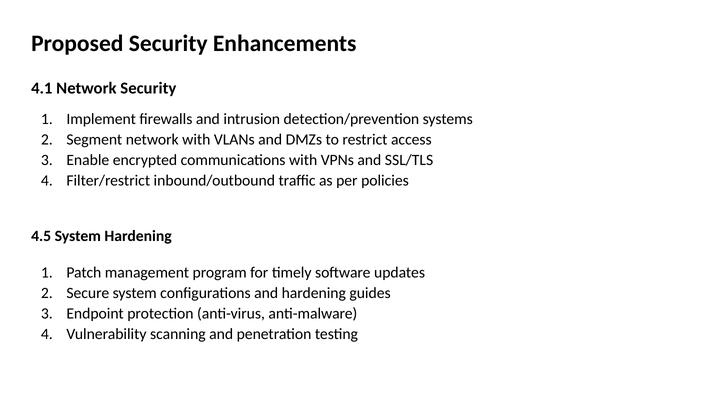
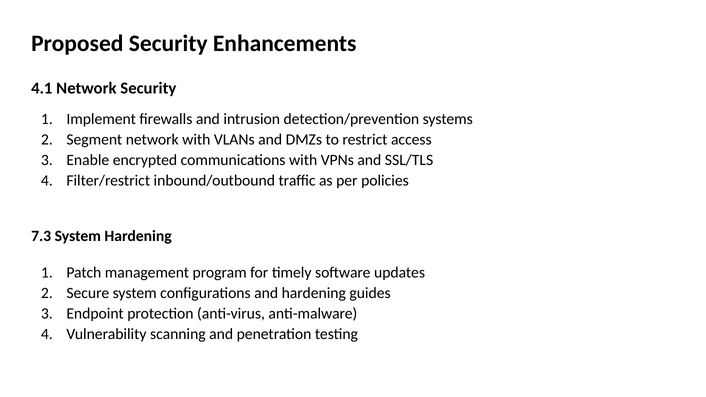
4.5: 4.5 -> 7.3
